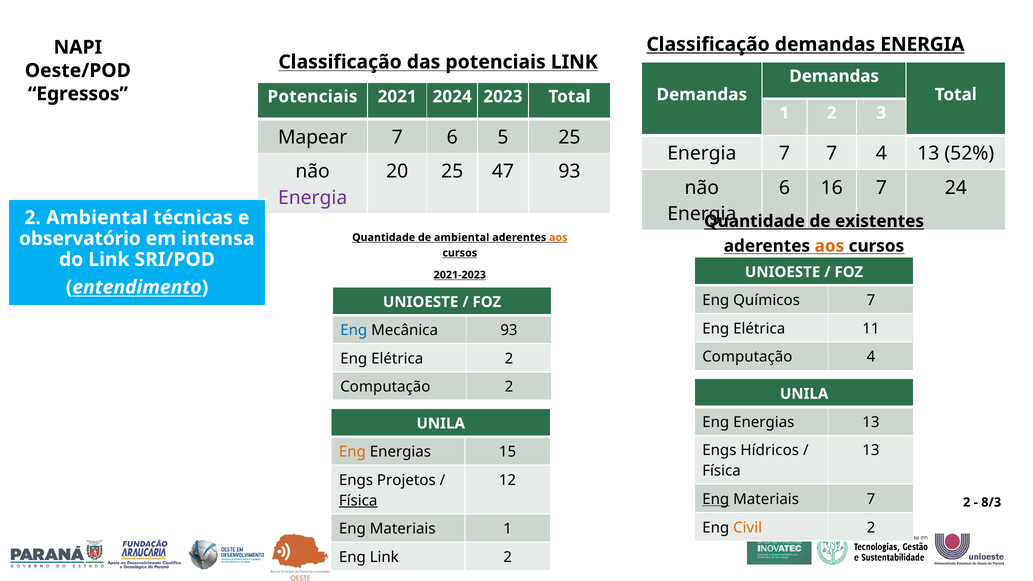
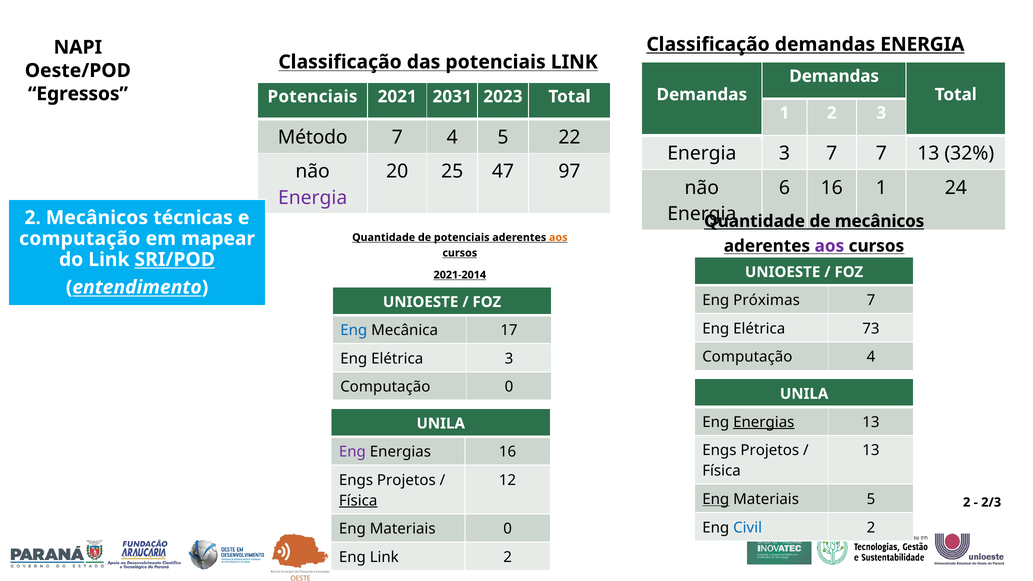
2024: 2024 -> 2031
Mapear: Mapear -> Método
7 6: 6 -> 4
5 25: 25 -> 22
Energia 7: 7 -> 3
7 4: 4 -> 7
52%: 52% -> 32%
47 93: 93 -> 97
16 7: 7 -> 1
2 Ambiental: Ambiental -> Mecânicos
de existentes: existentes -> mecânicos
observatório at (80, 239): observatório -> computação
intensa: intensa -> mapear
de ambiental: ambiental -> potenciais
aos at (829, 246) colour: orange -> purple
SRI/POD underline: none -> present
2021-2023: 2021-2023 -> 2021-2014
Químicos: Químicos -> Próximas
11: 11 -> 73
Mecânica 93: 93 -> 17
Elétrica 2: 2 -> 3
Computação 2: 2 -> 0
Energias at (764, 422) underline: none -> present
Hídricos at (770, 450): Hídricos -> Projetos
Eng at (352, 452) colour: orange -> purple
Energias 15: 15 -> 16
Materiais 7: 7 -> 5
8/3: 8/3 -> 2/3
Civil colour: orange -> blue
Materiais 1: 1 -> 0
